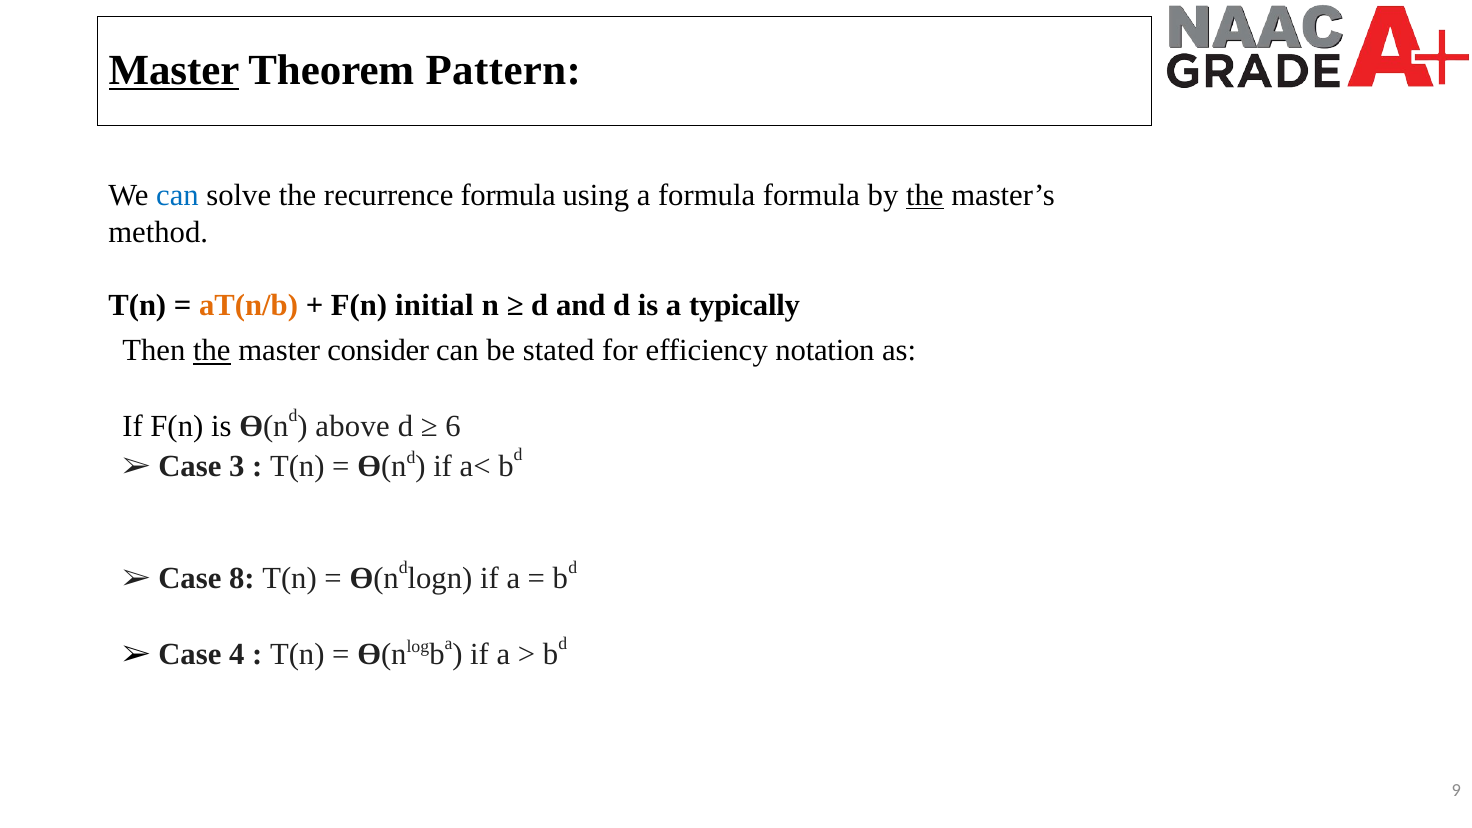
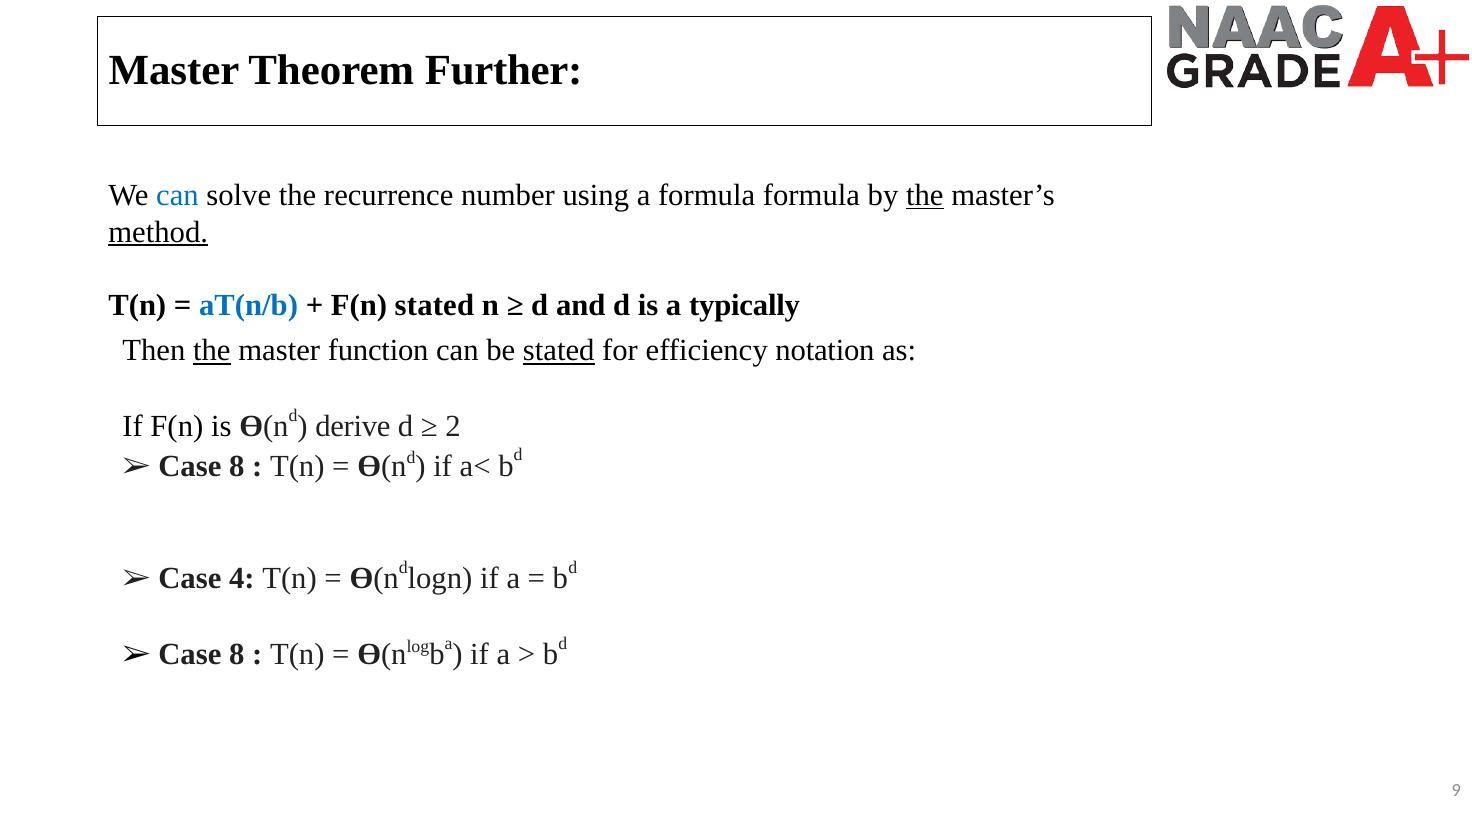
Master at (174, 71) underline: present -> none
Pattern: Pattern -> Further
recurrence formula: formula -> number
method underline: none -> present
aT(n/b colour: orange -> blue
F(n initial: initial -> stated
consider: consider -> function
stated at (559, 351) underline: none -> present
above: above -> derive
6: 6 -> 2
3 at (237, 466): 3 -> 8
8: 8 -> 4
4 at (237, 655): 4 -> 8
